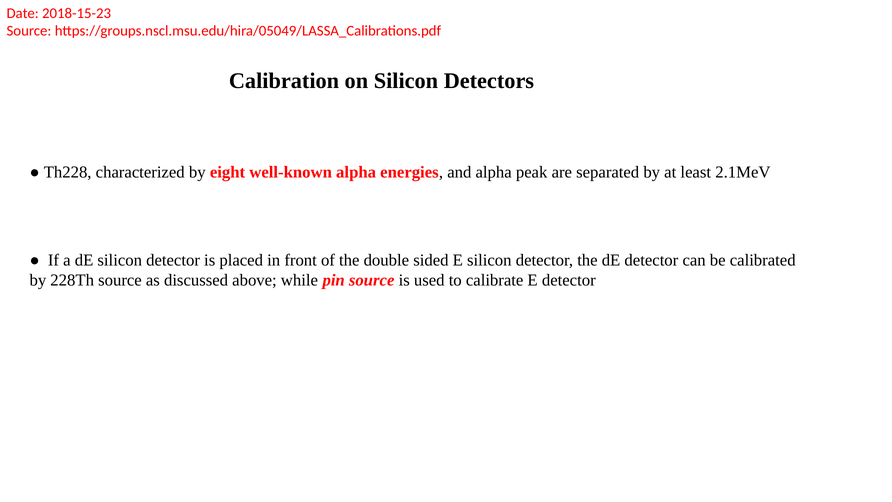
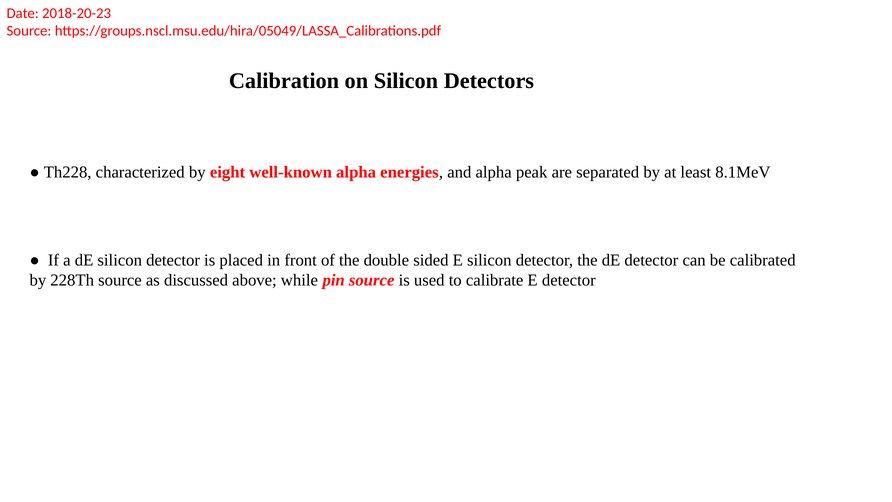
2018-15-23: 2018-15-23 -> 2018-20-23
2.1MeV: 2.1MeV -> 8.1MeV
